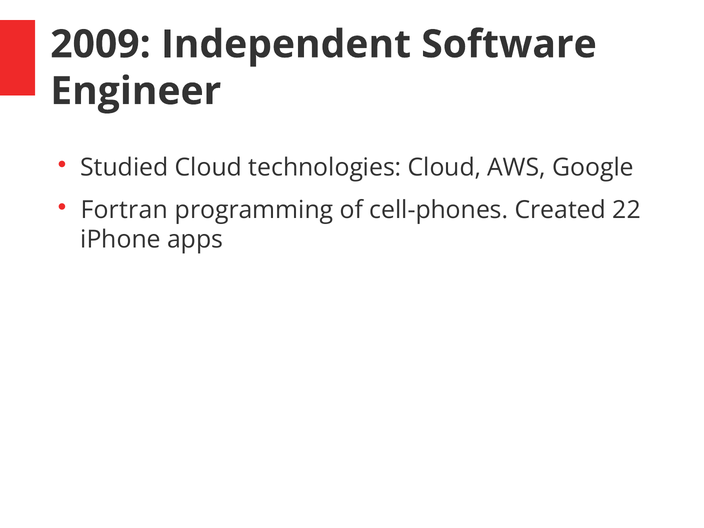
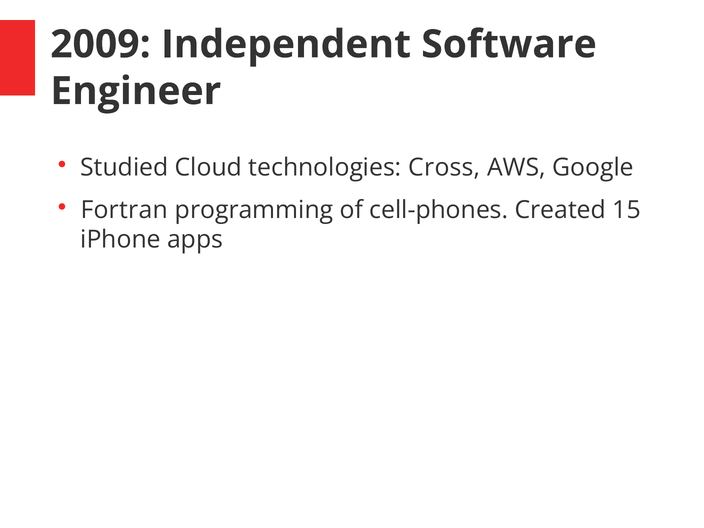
technologies Cloud: Cloud -> Cross
22: 22 -> 15
